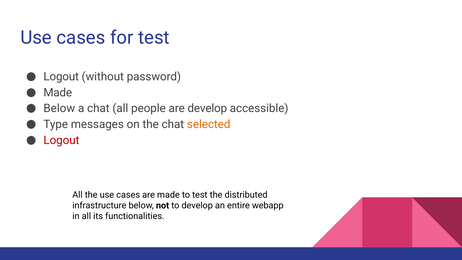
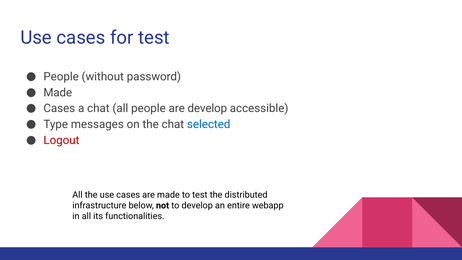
Logout at (61, 77): Logout -> People
Below at (59, 108): Below -> Cases
selected colour: orange -> blue
